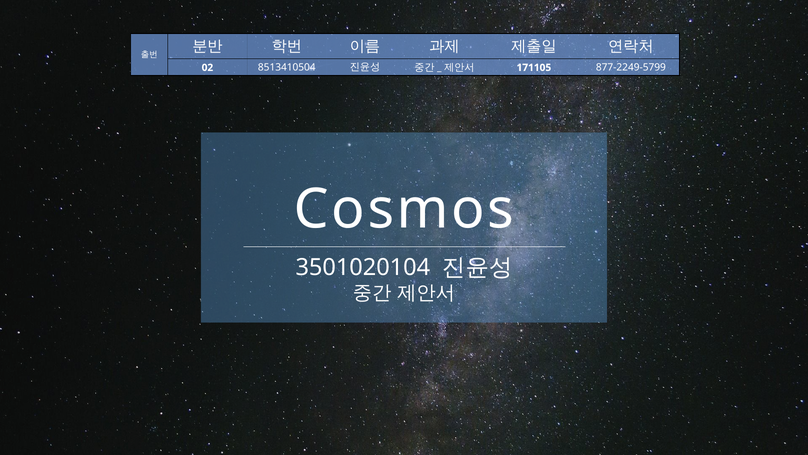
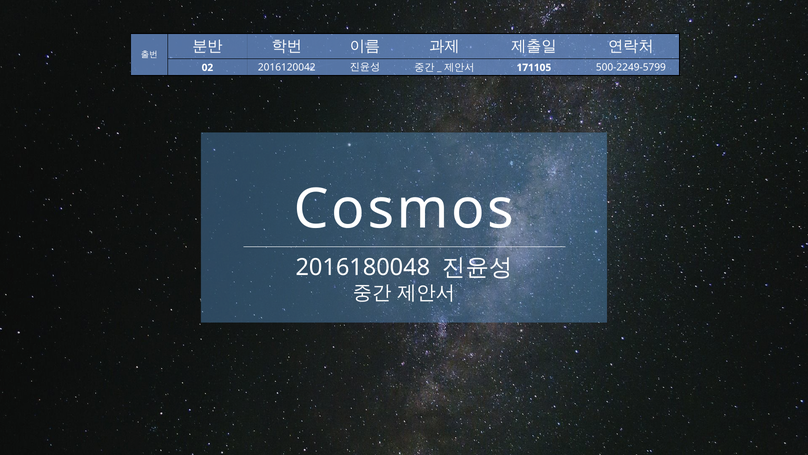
8513410504: 8513410504 -> 2016120042
877-2249-5799: 877-2249-5799 -> 500-2249-5799
3501020104: 3501020104 -> 2016180048
